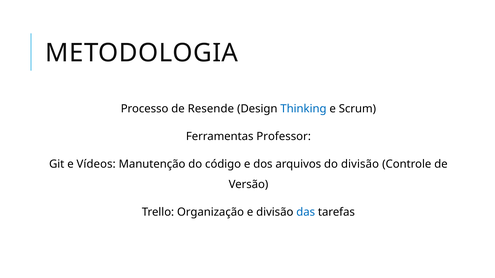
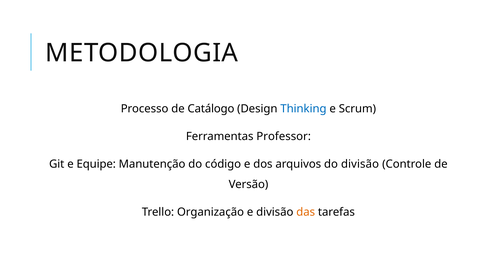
Resende: Resende -> Catálogo
Vídeos: Vídeos -> Equipe
das colour: blue -> orange
